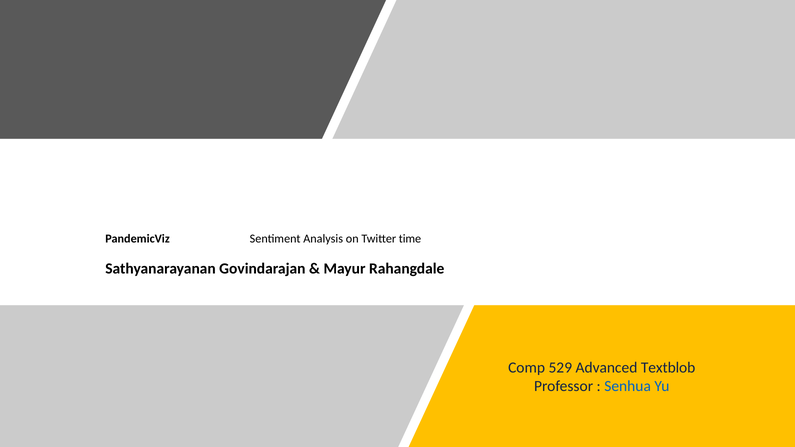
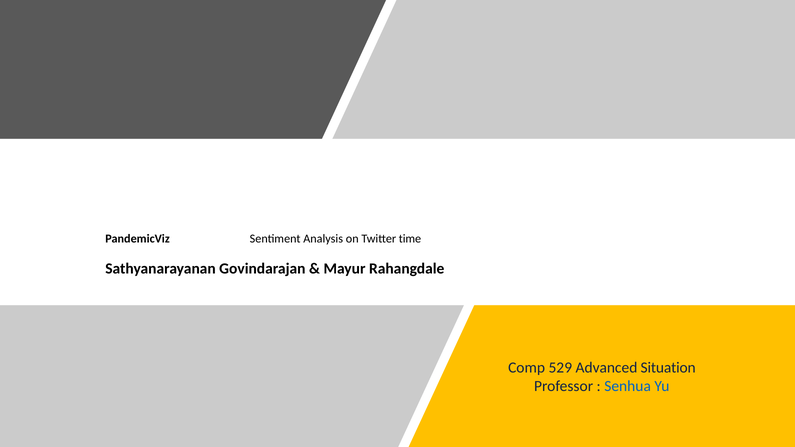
Textblob: Textblob -> Situation
